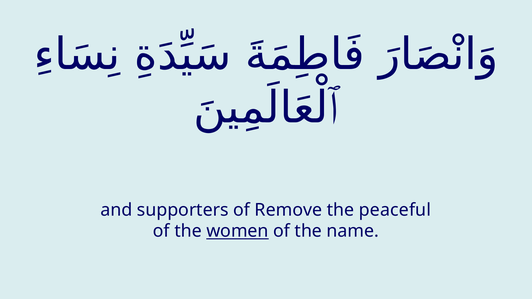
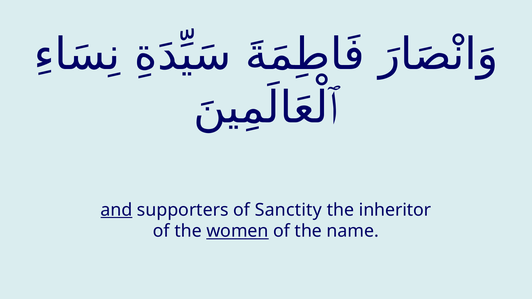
and underline: none -> present
Remove: Remove -> Sanctity
peaceful: peaceful -> inheritor
